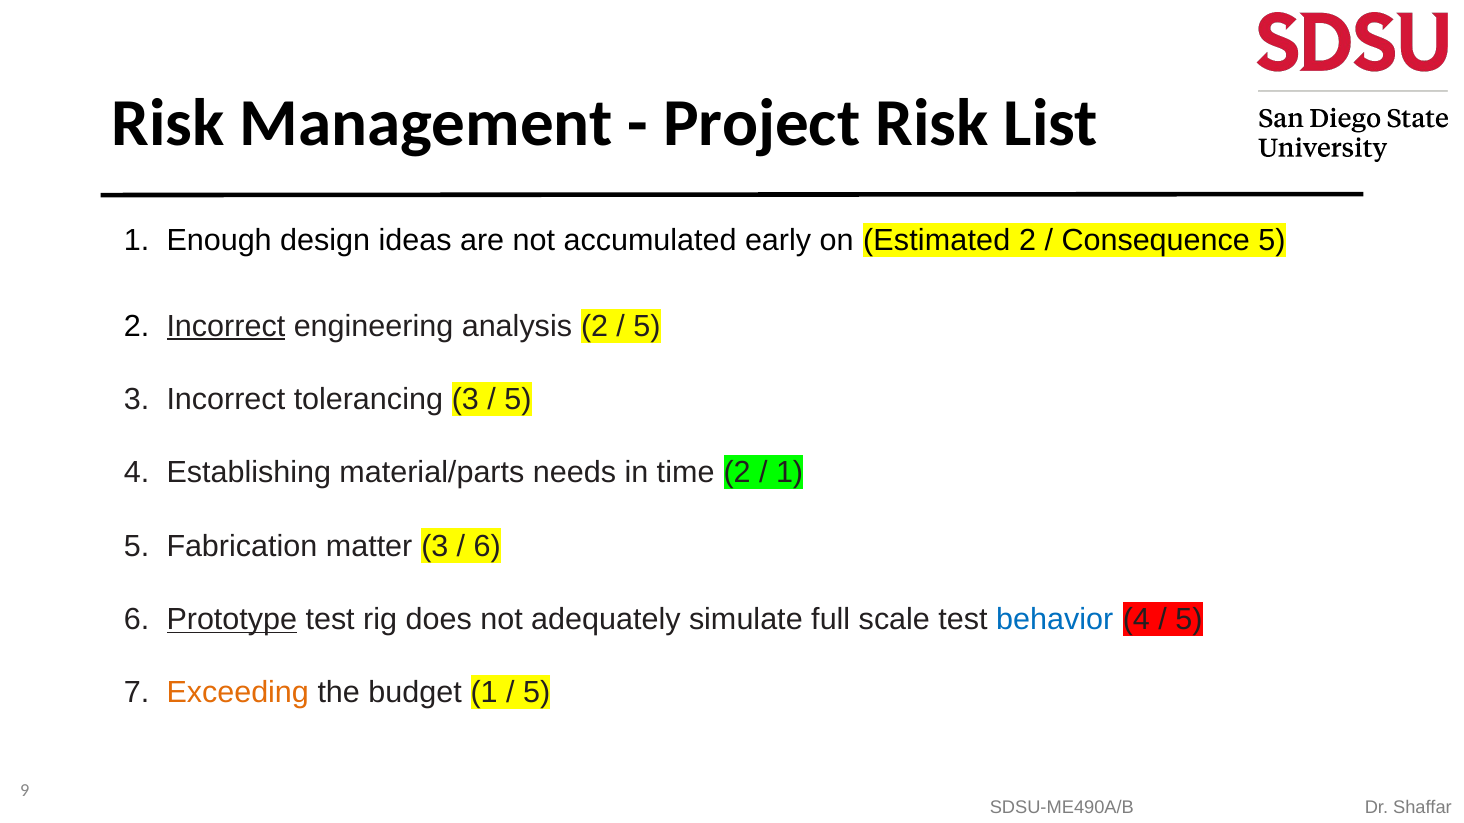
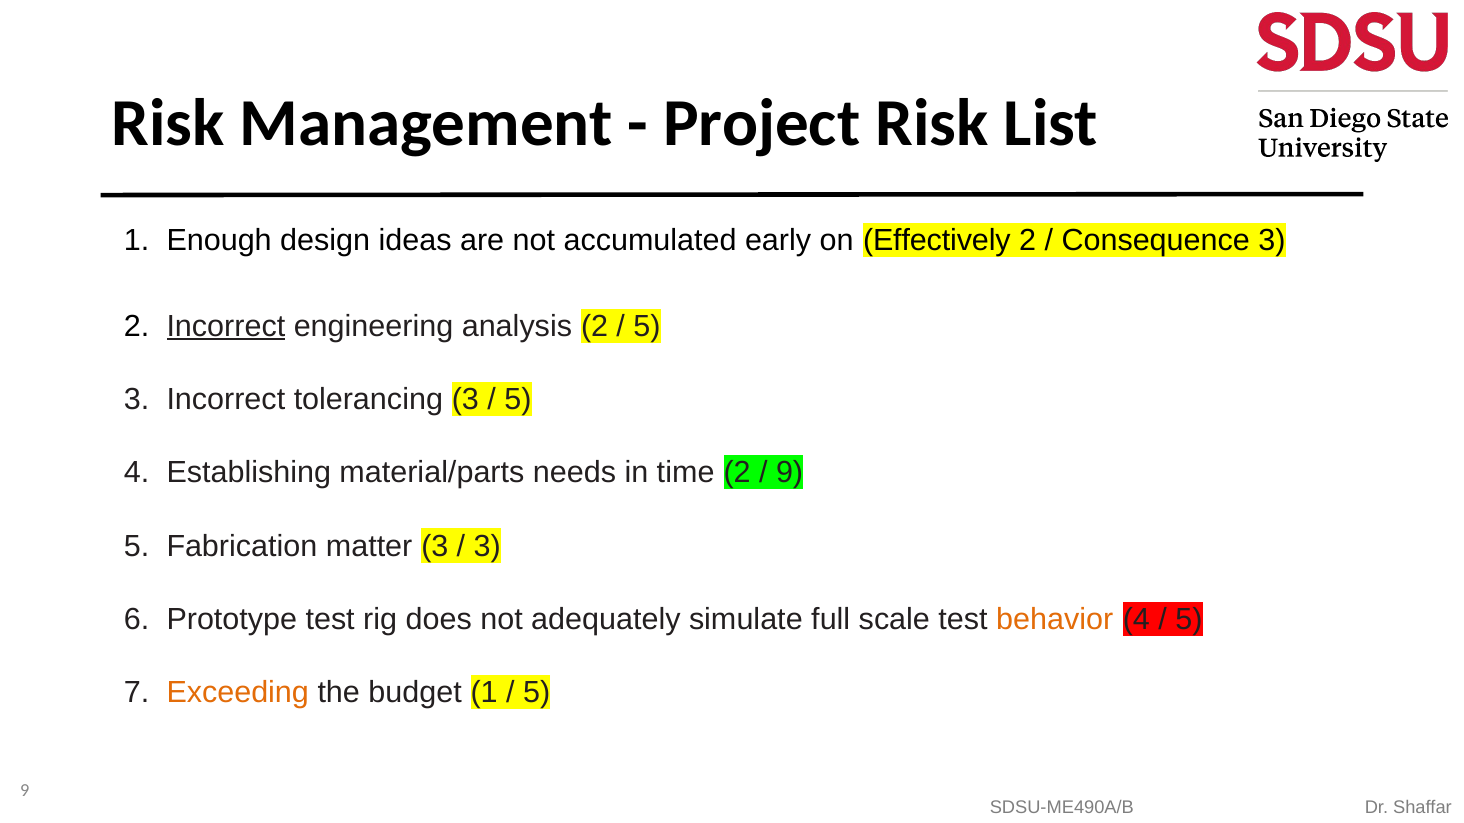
Estimated: Estimated -> Effectively
Consequence 5: 5 -> 3
1 at (790, 473): 1 -> 9
6 at (487, 546): 6 -> 3
Prototype underline: present -> none
behavior colour: blue -> orange
